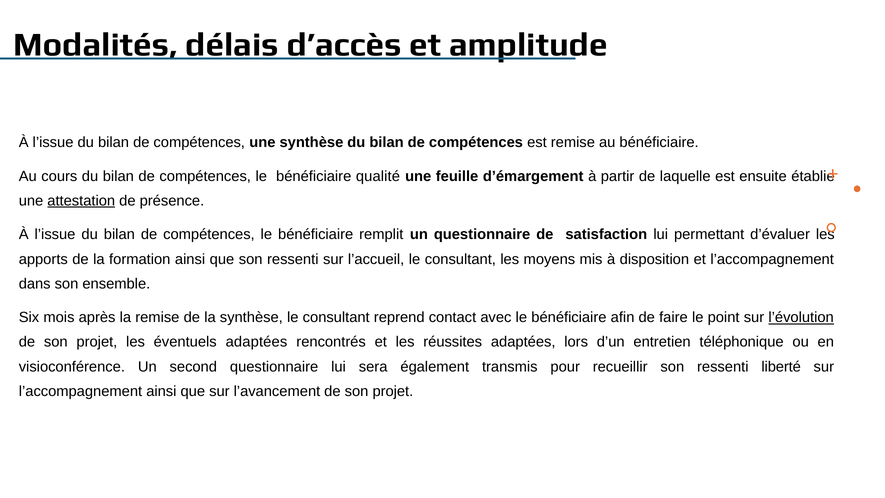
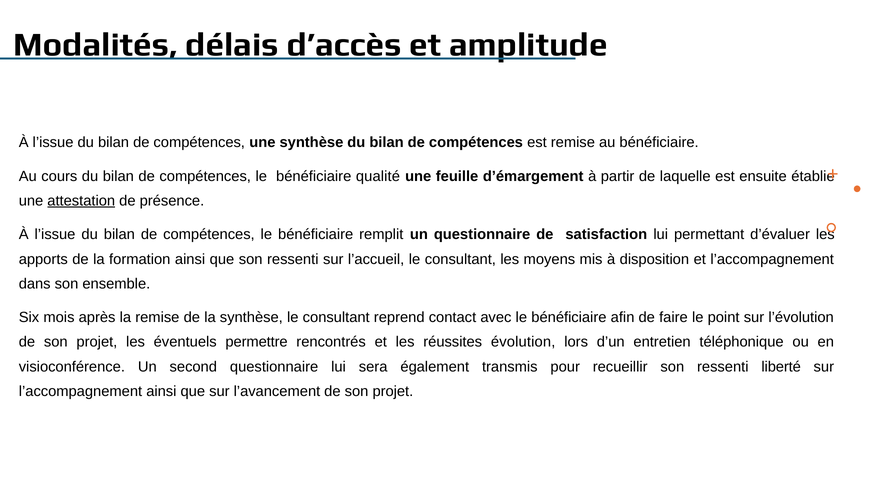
l’évolution underline: present -> none
éventuels adaptées: adaptées -> permettre
réussites adaptées: adaptées -> évolution
